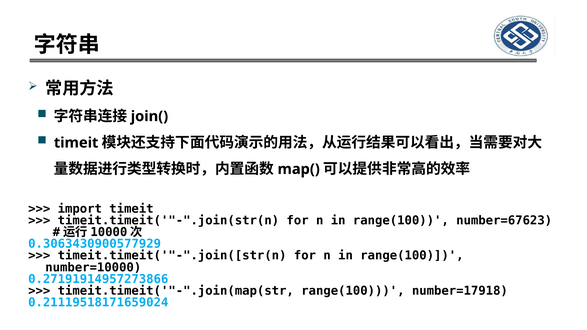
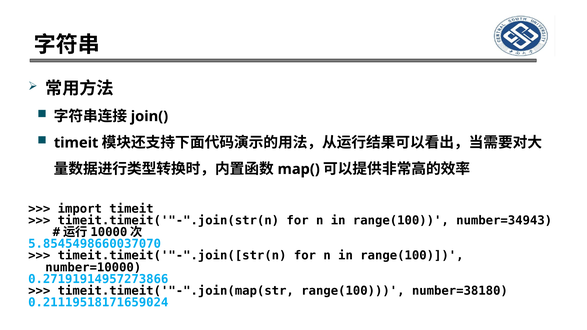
number=67623: number=67623 -> number=34943
0.3063430900577929: 0.3063430900577929 -> 5.8545498660037070
number=17918: number=17918 -> number=38180
